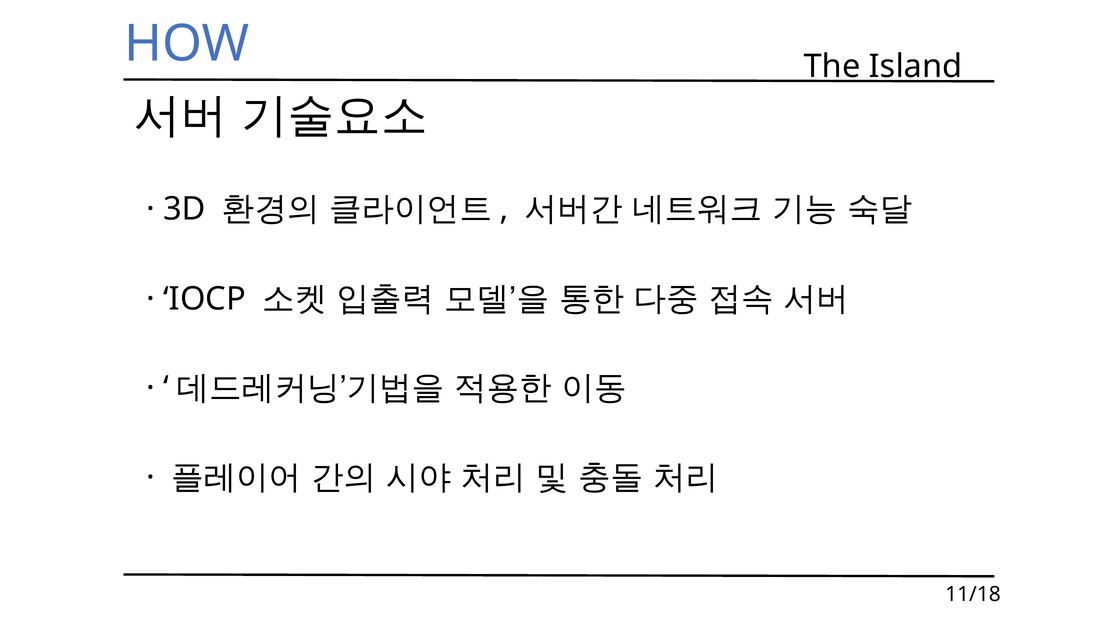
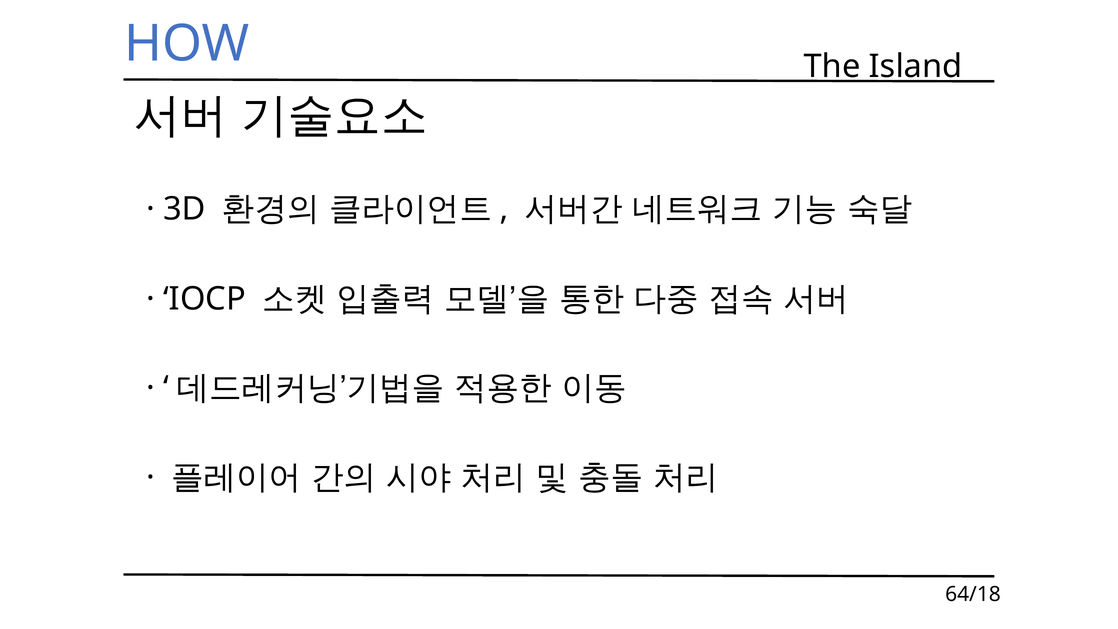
11/18: 11/18 -> 64/18
